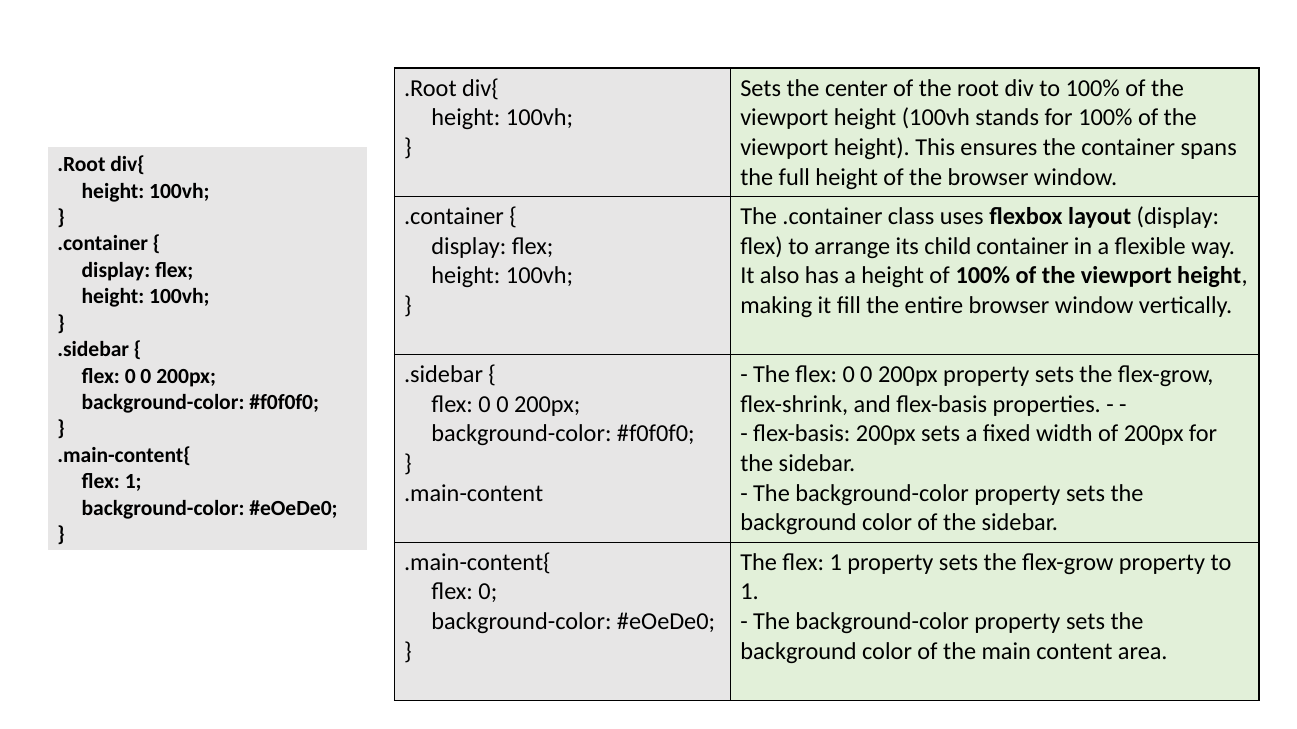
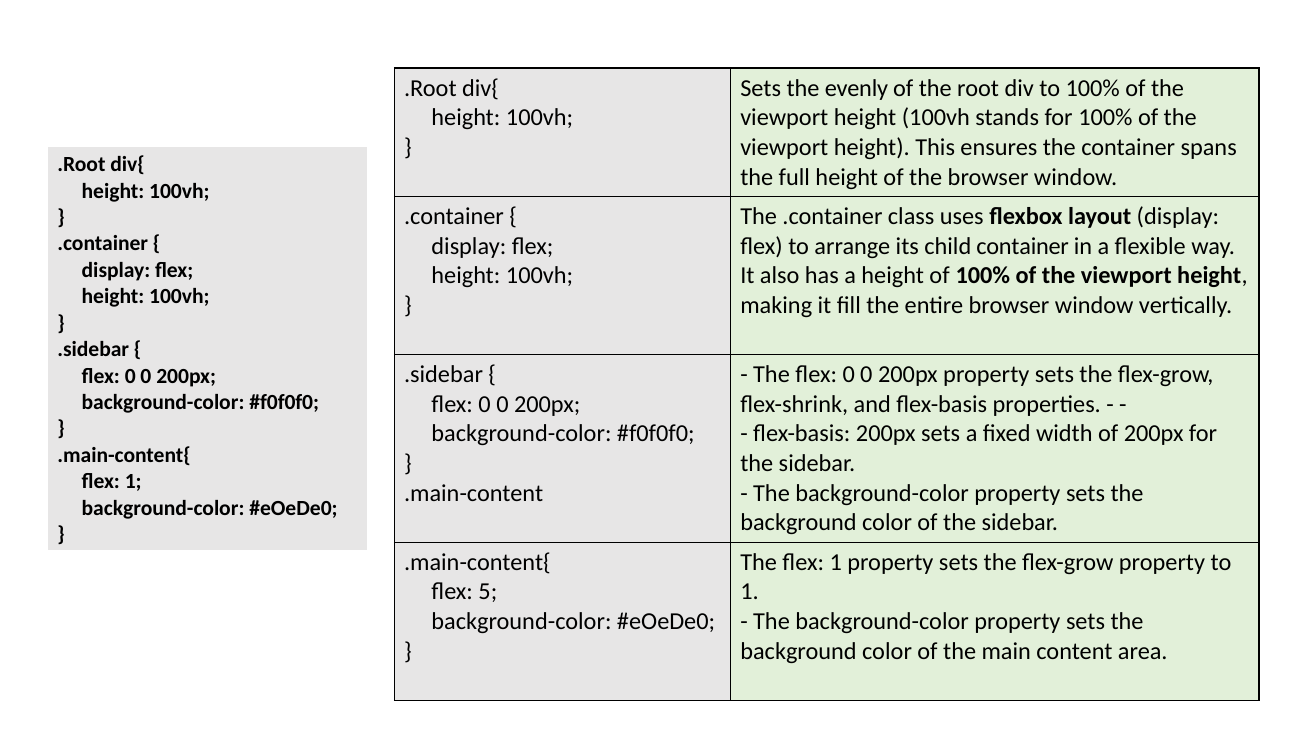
center: center -> evenly
0 at (488, 592): 0 -> 5
